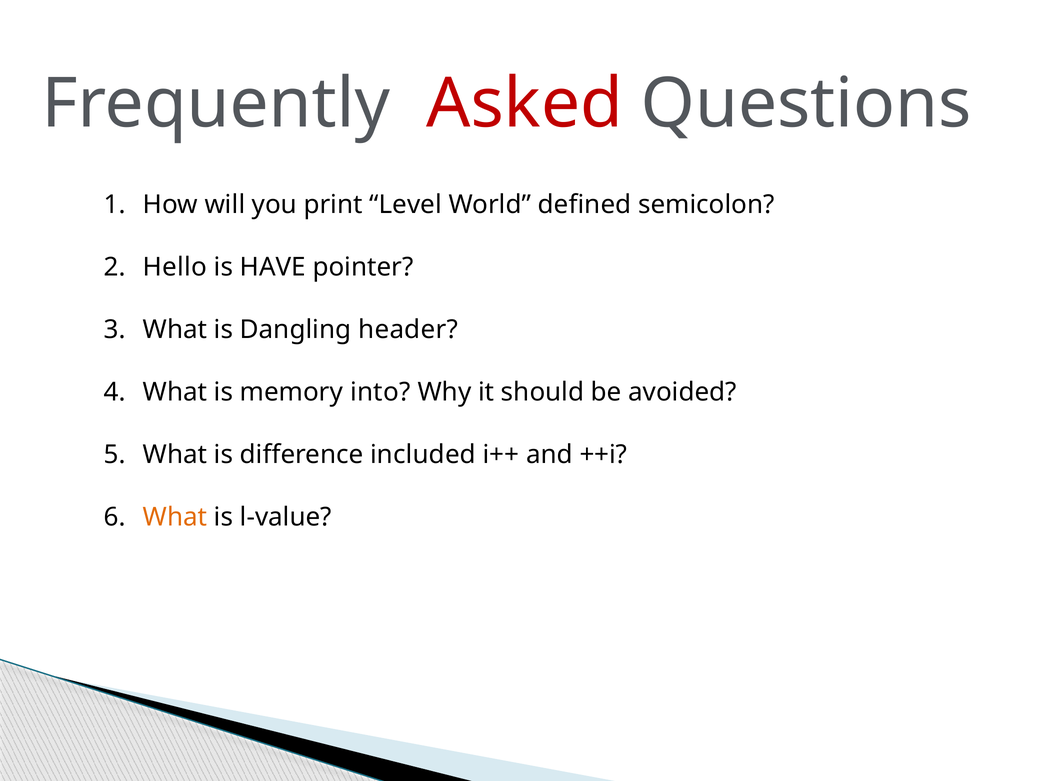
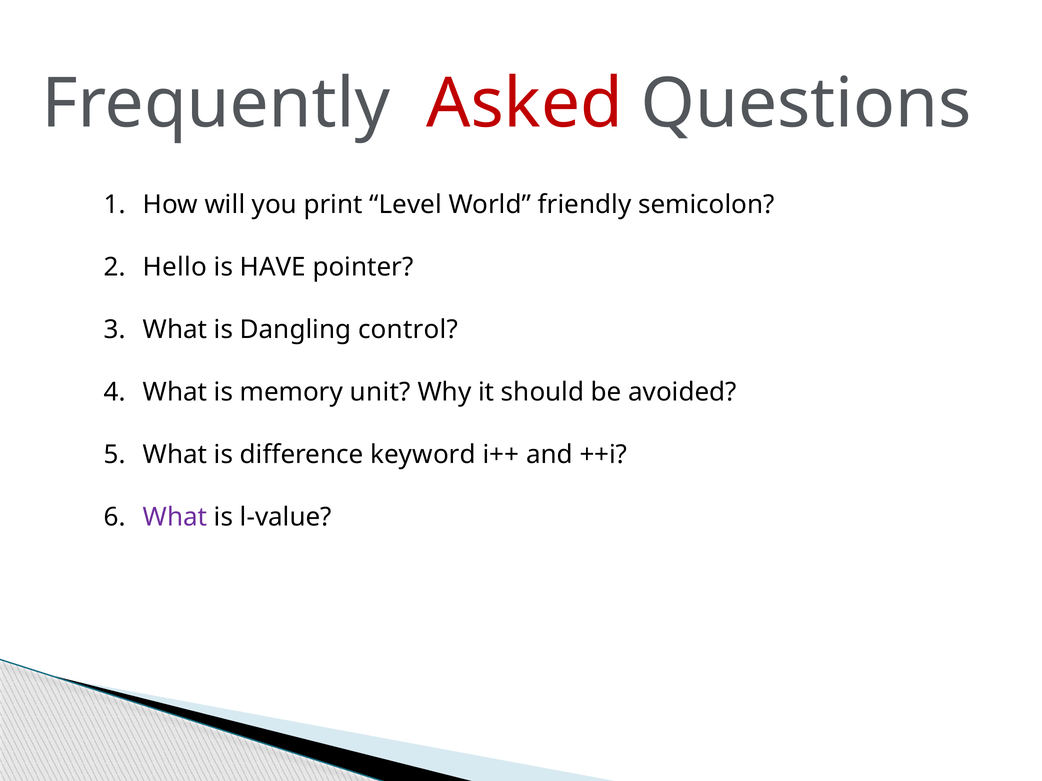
defined: defined -> friendly
header: header -> control
into: into -> unit
included: included -> keyword
What at (175, 517) colour: orange -> purple
